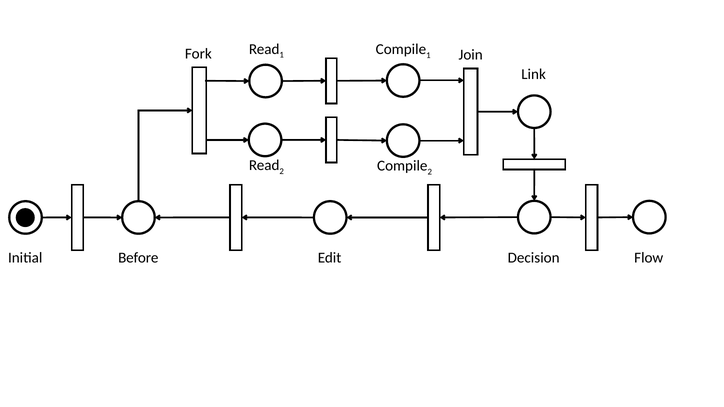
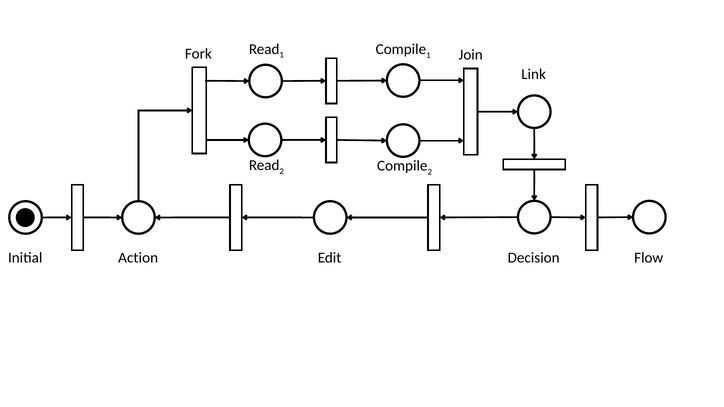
Before: Before -> Action
